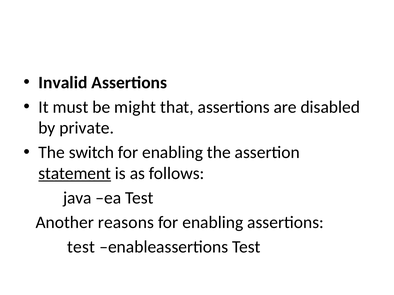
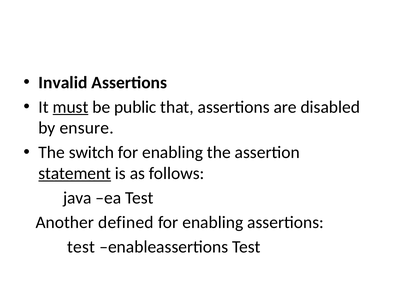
must underline: none -> present
might: might -> public
private: private -> ensure
reasons: reasons -> defined
